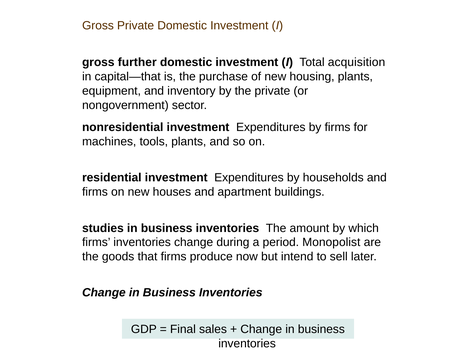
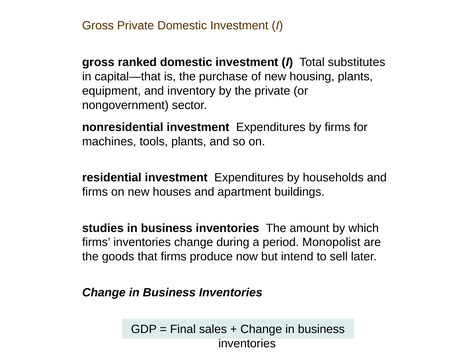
further: further -> ranked
acquisition: acquisition -> substitutes
